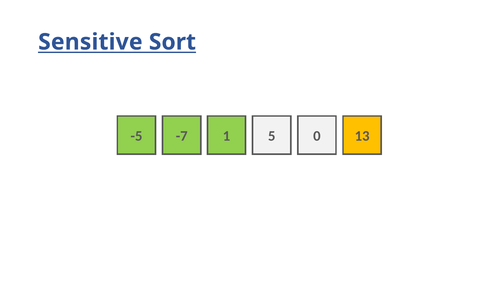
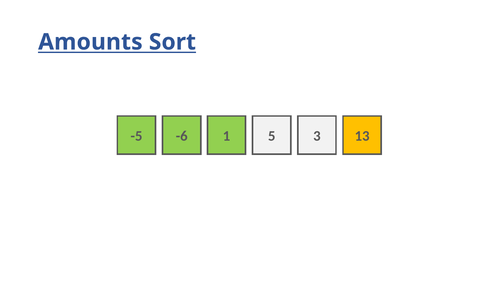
Sensitive: Sensitive -> Amounts
-7: -7 -> -6
0: 0 -> 3
